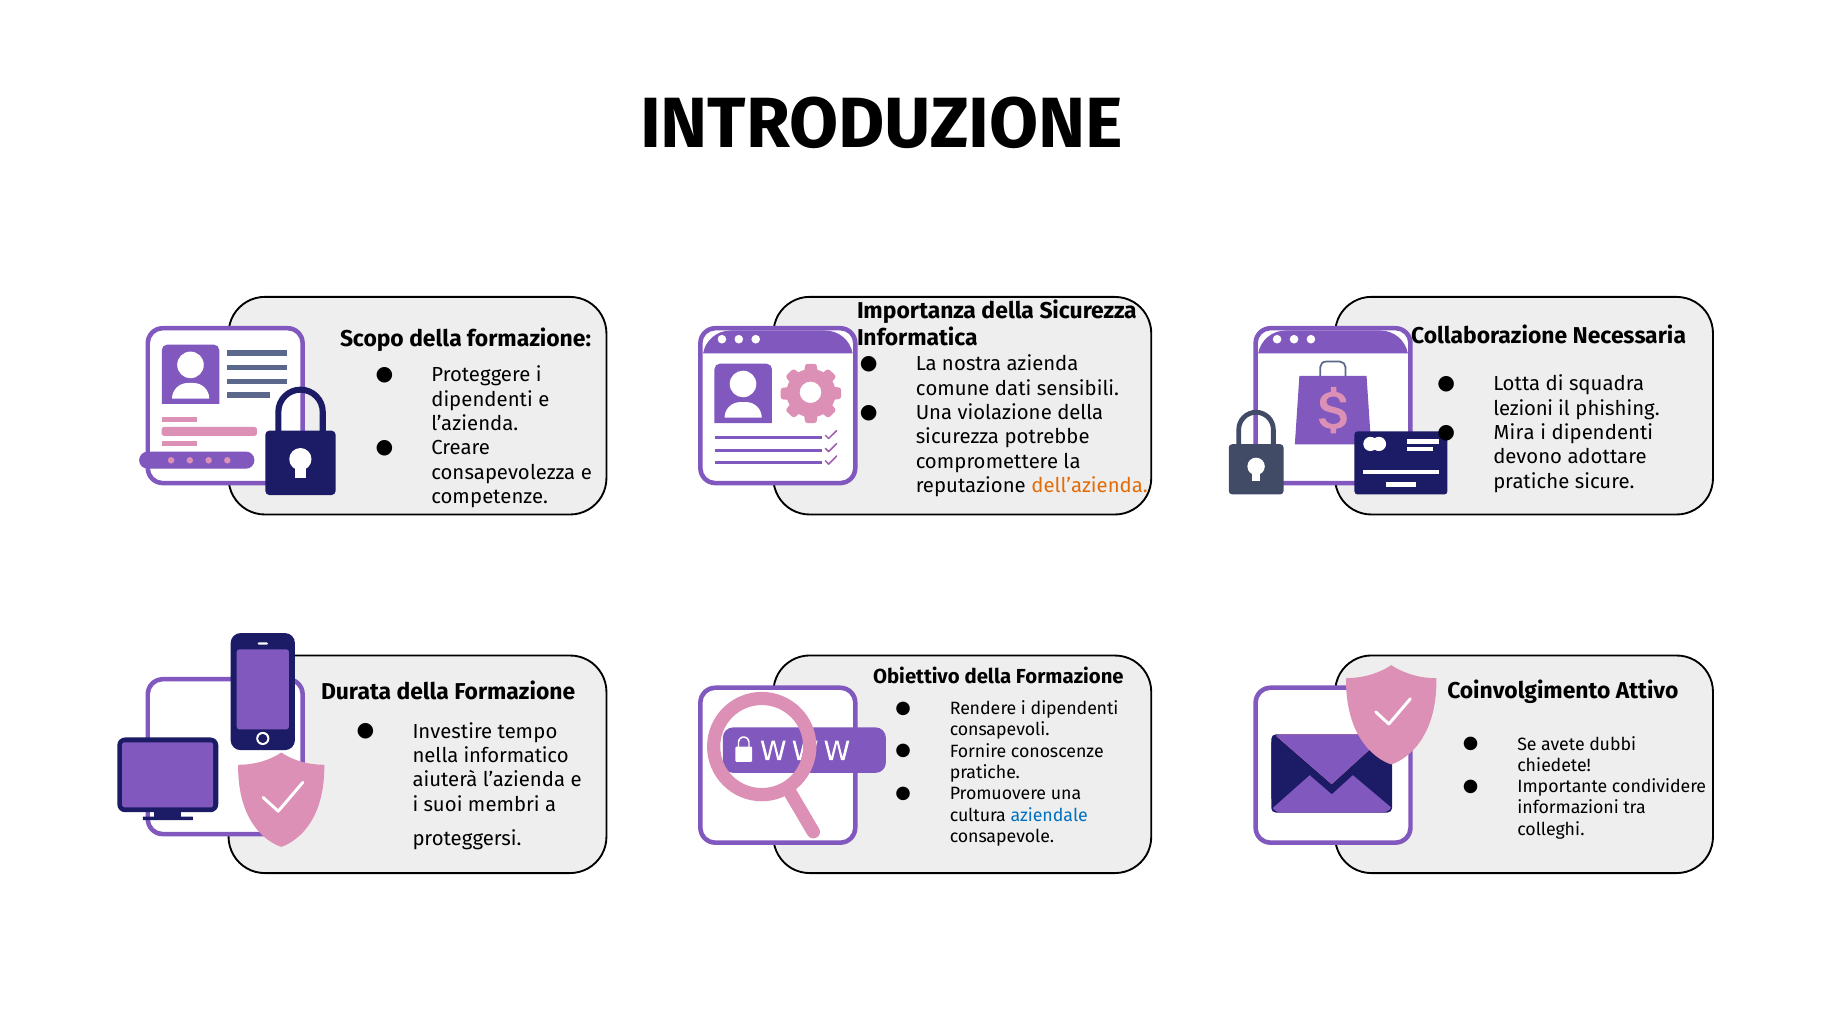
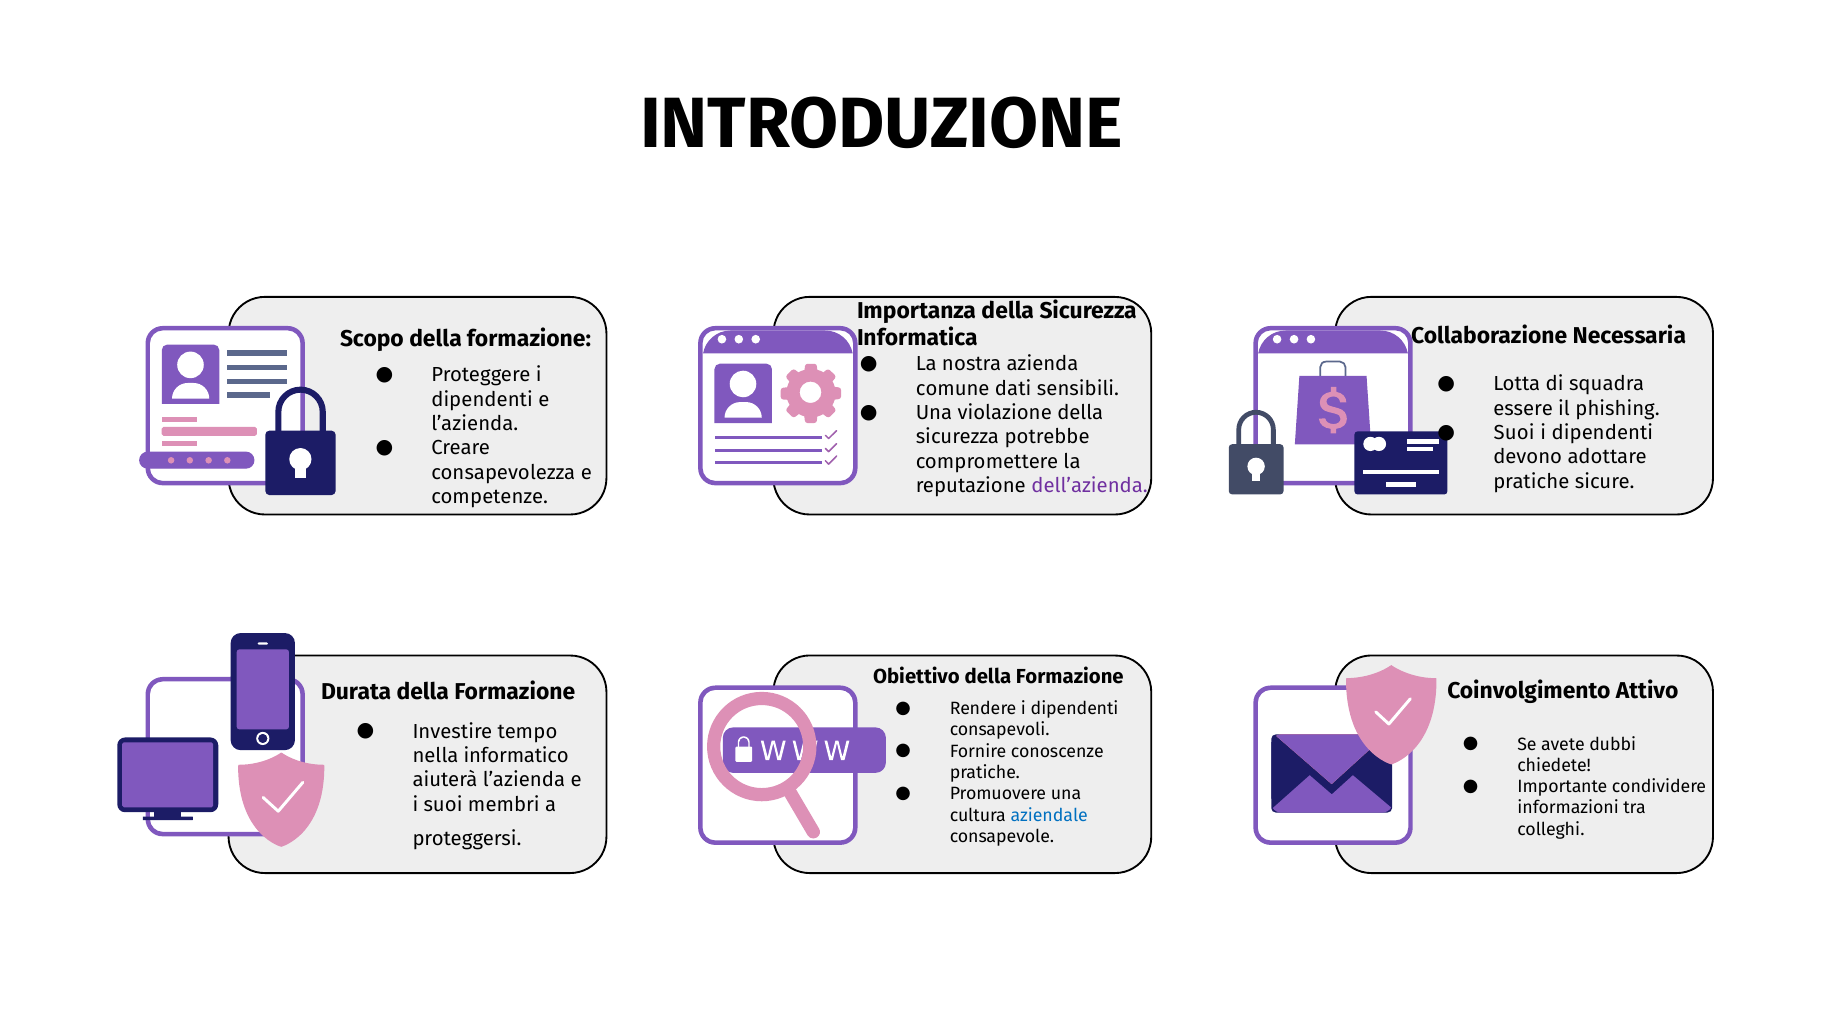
lezioni: lezioni -> essere
Mira at (1514, 433): Mira -> Suoi
dell’azienda colour: orange -> purple
